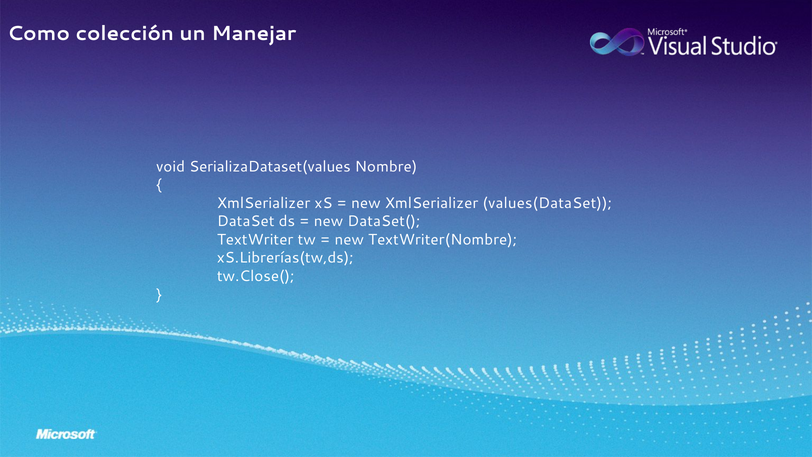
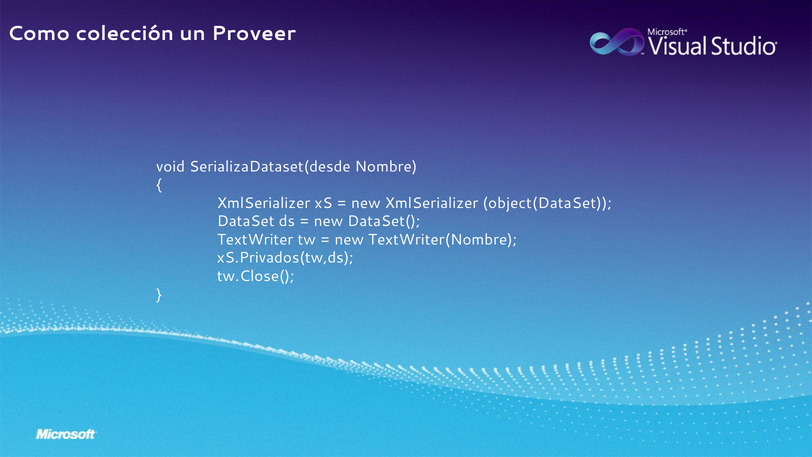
Manejar: Manejar -> Proveer
SerializaDataset(values: SerializaDataset(values -> SerializaDataset(desde
values(DataSet: values(DataSet -> object(DataSet
xS.Librerías(tw,ds: xS.Librerías(tw,ds -> xS.Privados(tw,ds
